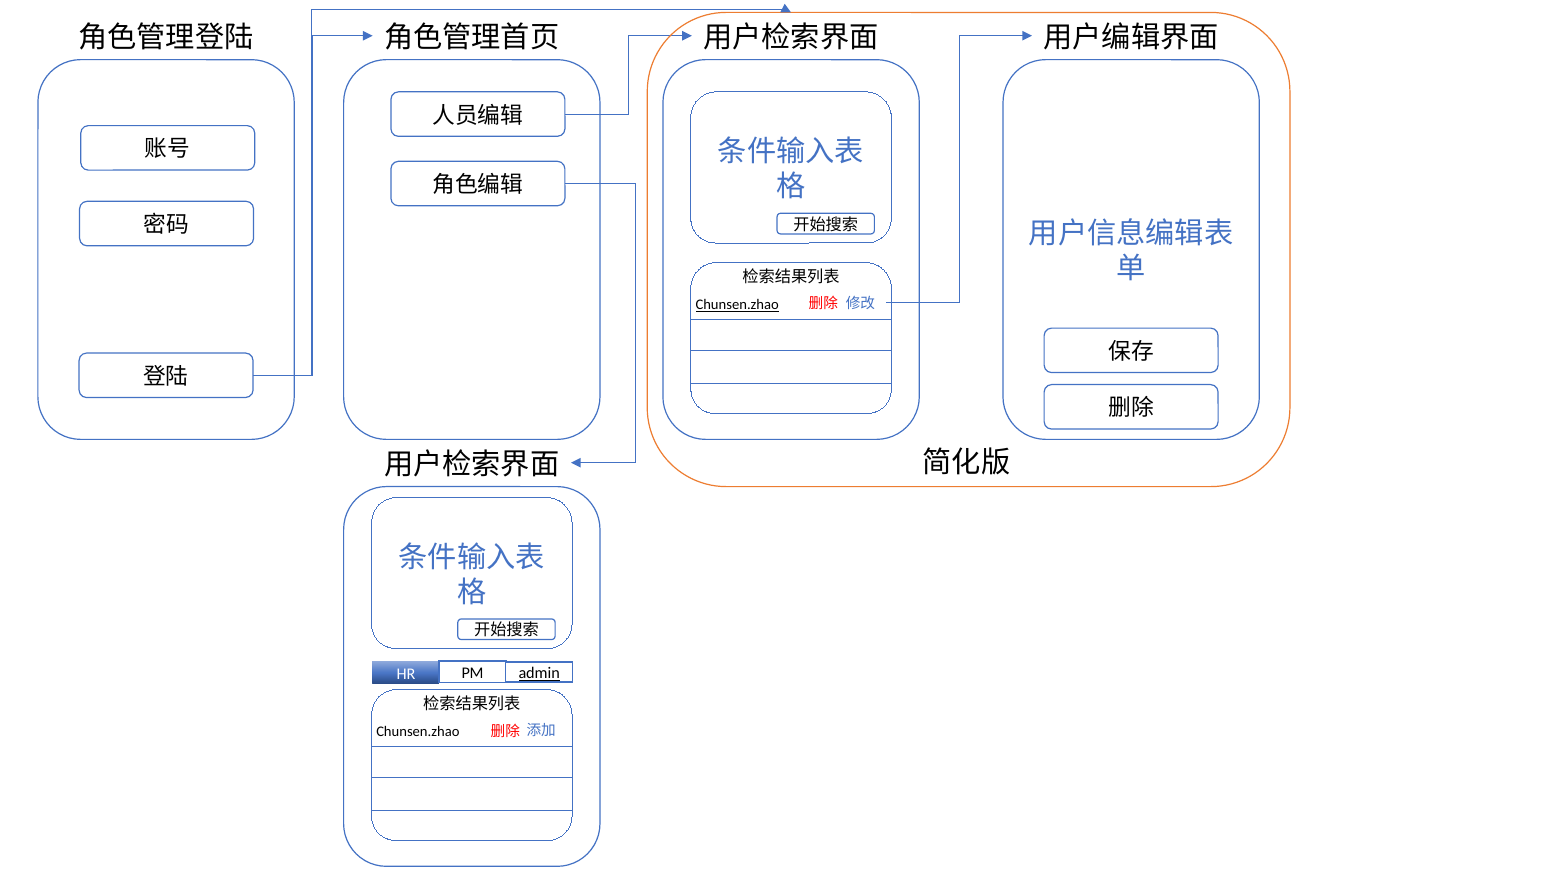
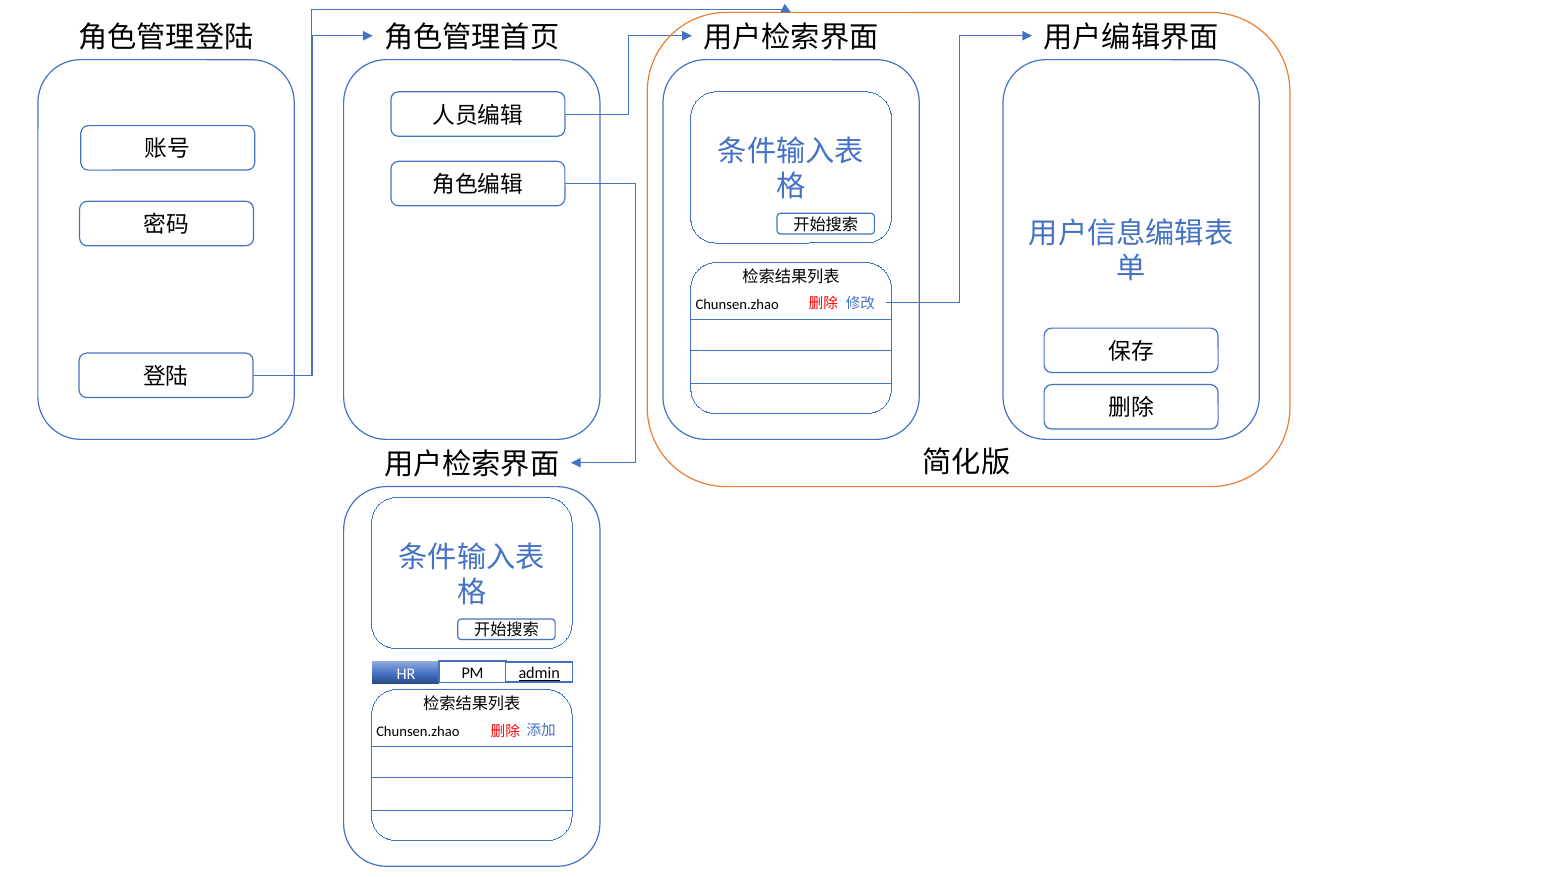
Chunsen.zhao at (737, 305) underline: present -> none
